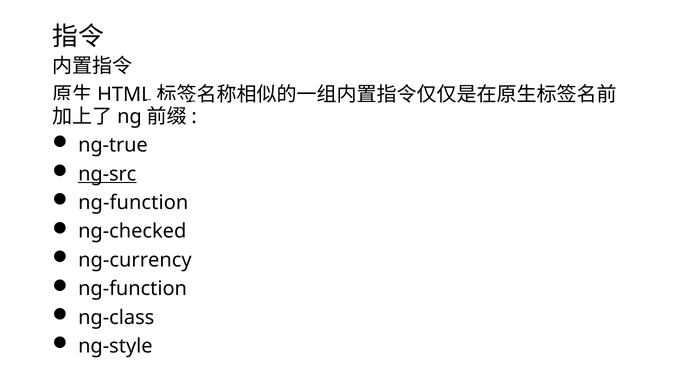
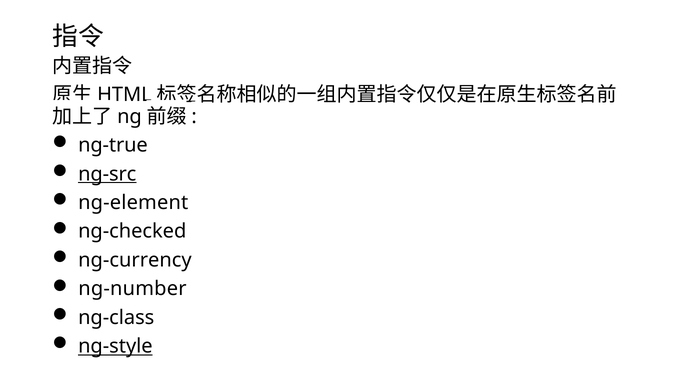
ng-function at (133, 203): ng-function -> ng-element
ng-function at (133, 289): ng-function -> ng-number
ng-style underline: none -> present
